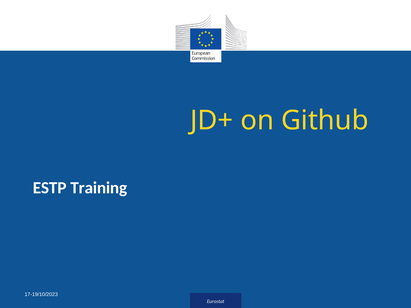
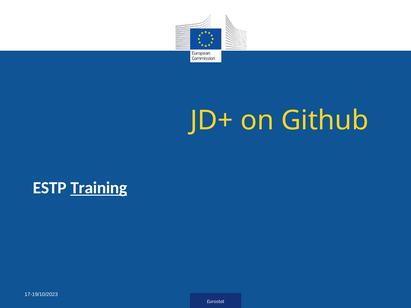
Training underline: none -> present
